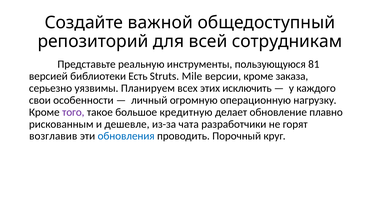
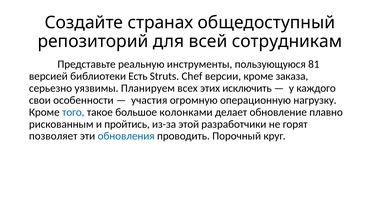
важной: важной -> странах
Mile: Mile -> Chef
личный: личный -> участия
того colour: purple -> blue
кредитную: кредитную -> колонками
дешевле: дешевле -> пройтись
чата: чата -> этой
возглавив: возглавив -> позволяет
